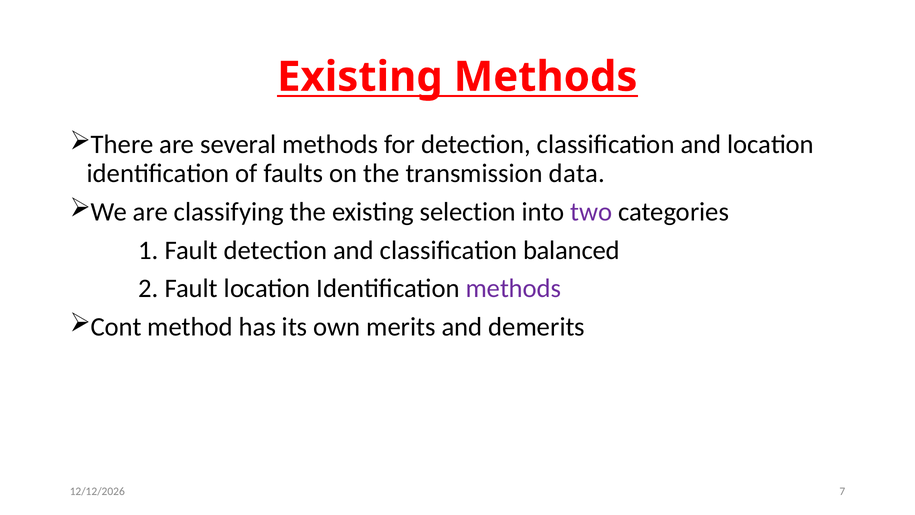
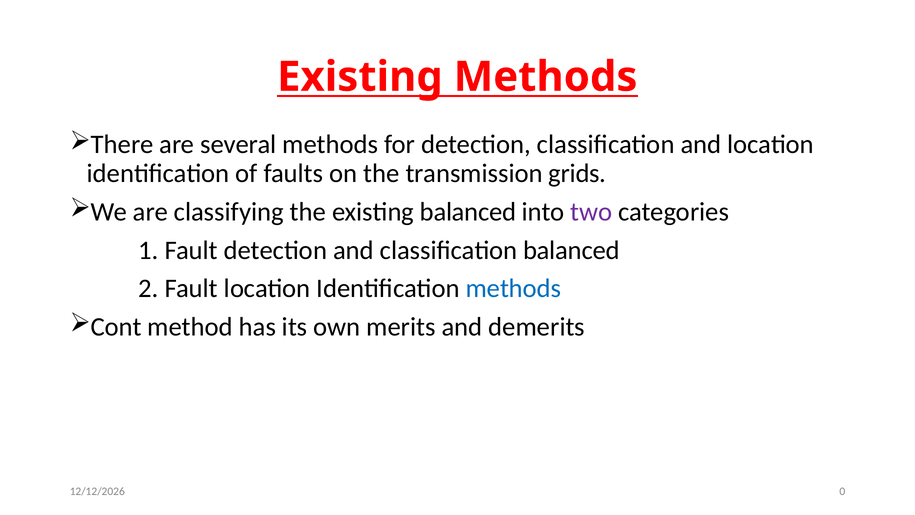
data: data -> grids
existing selection: selection -> balanced
methods at (513, 288) colour: purple -> blue
7: 7 -> 0
